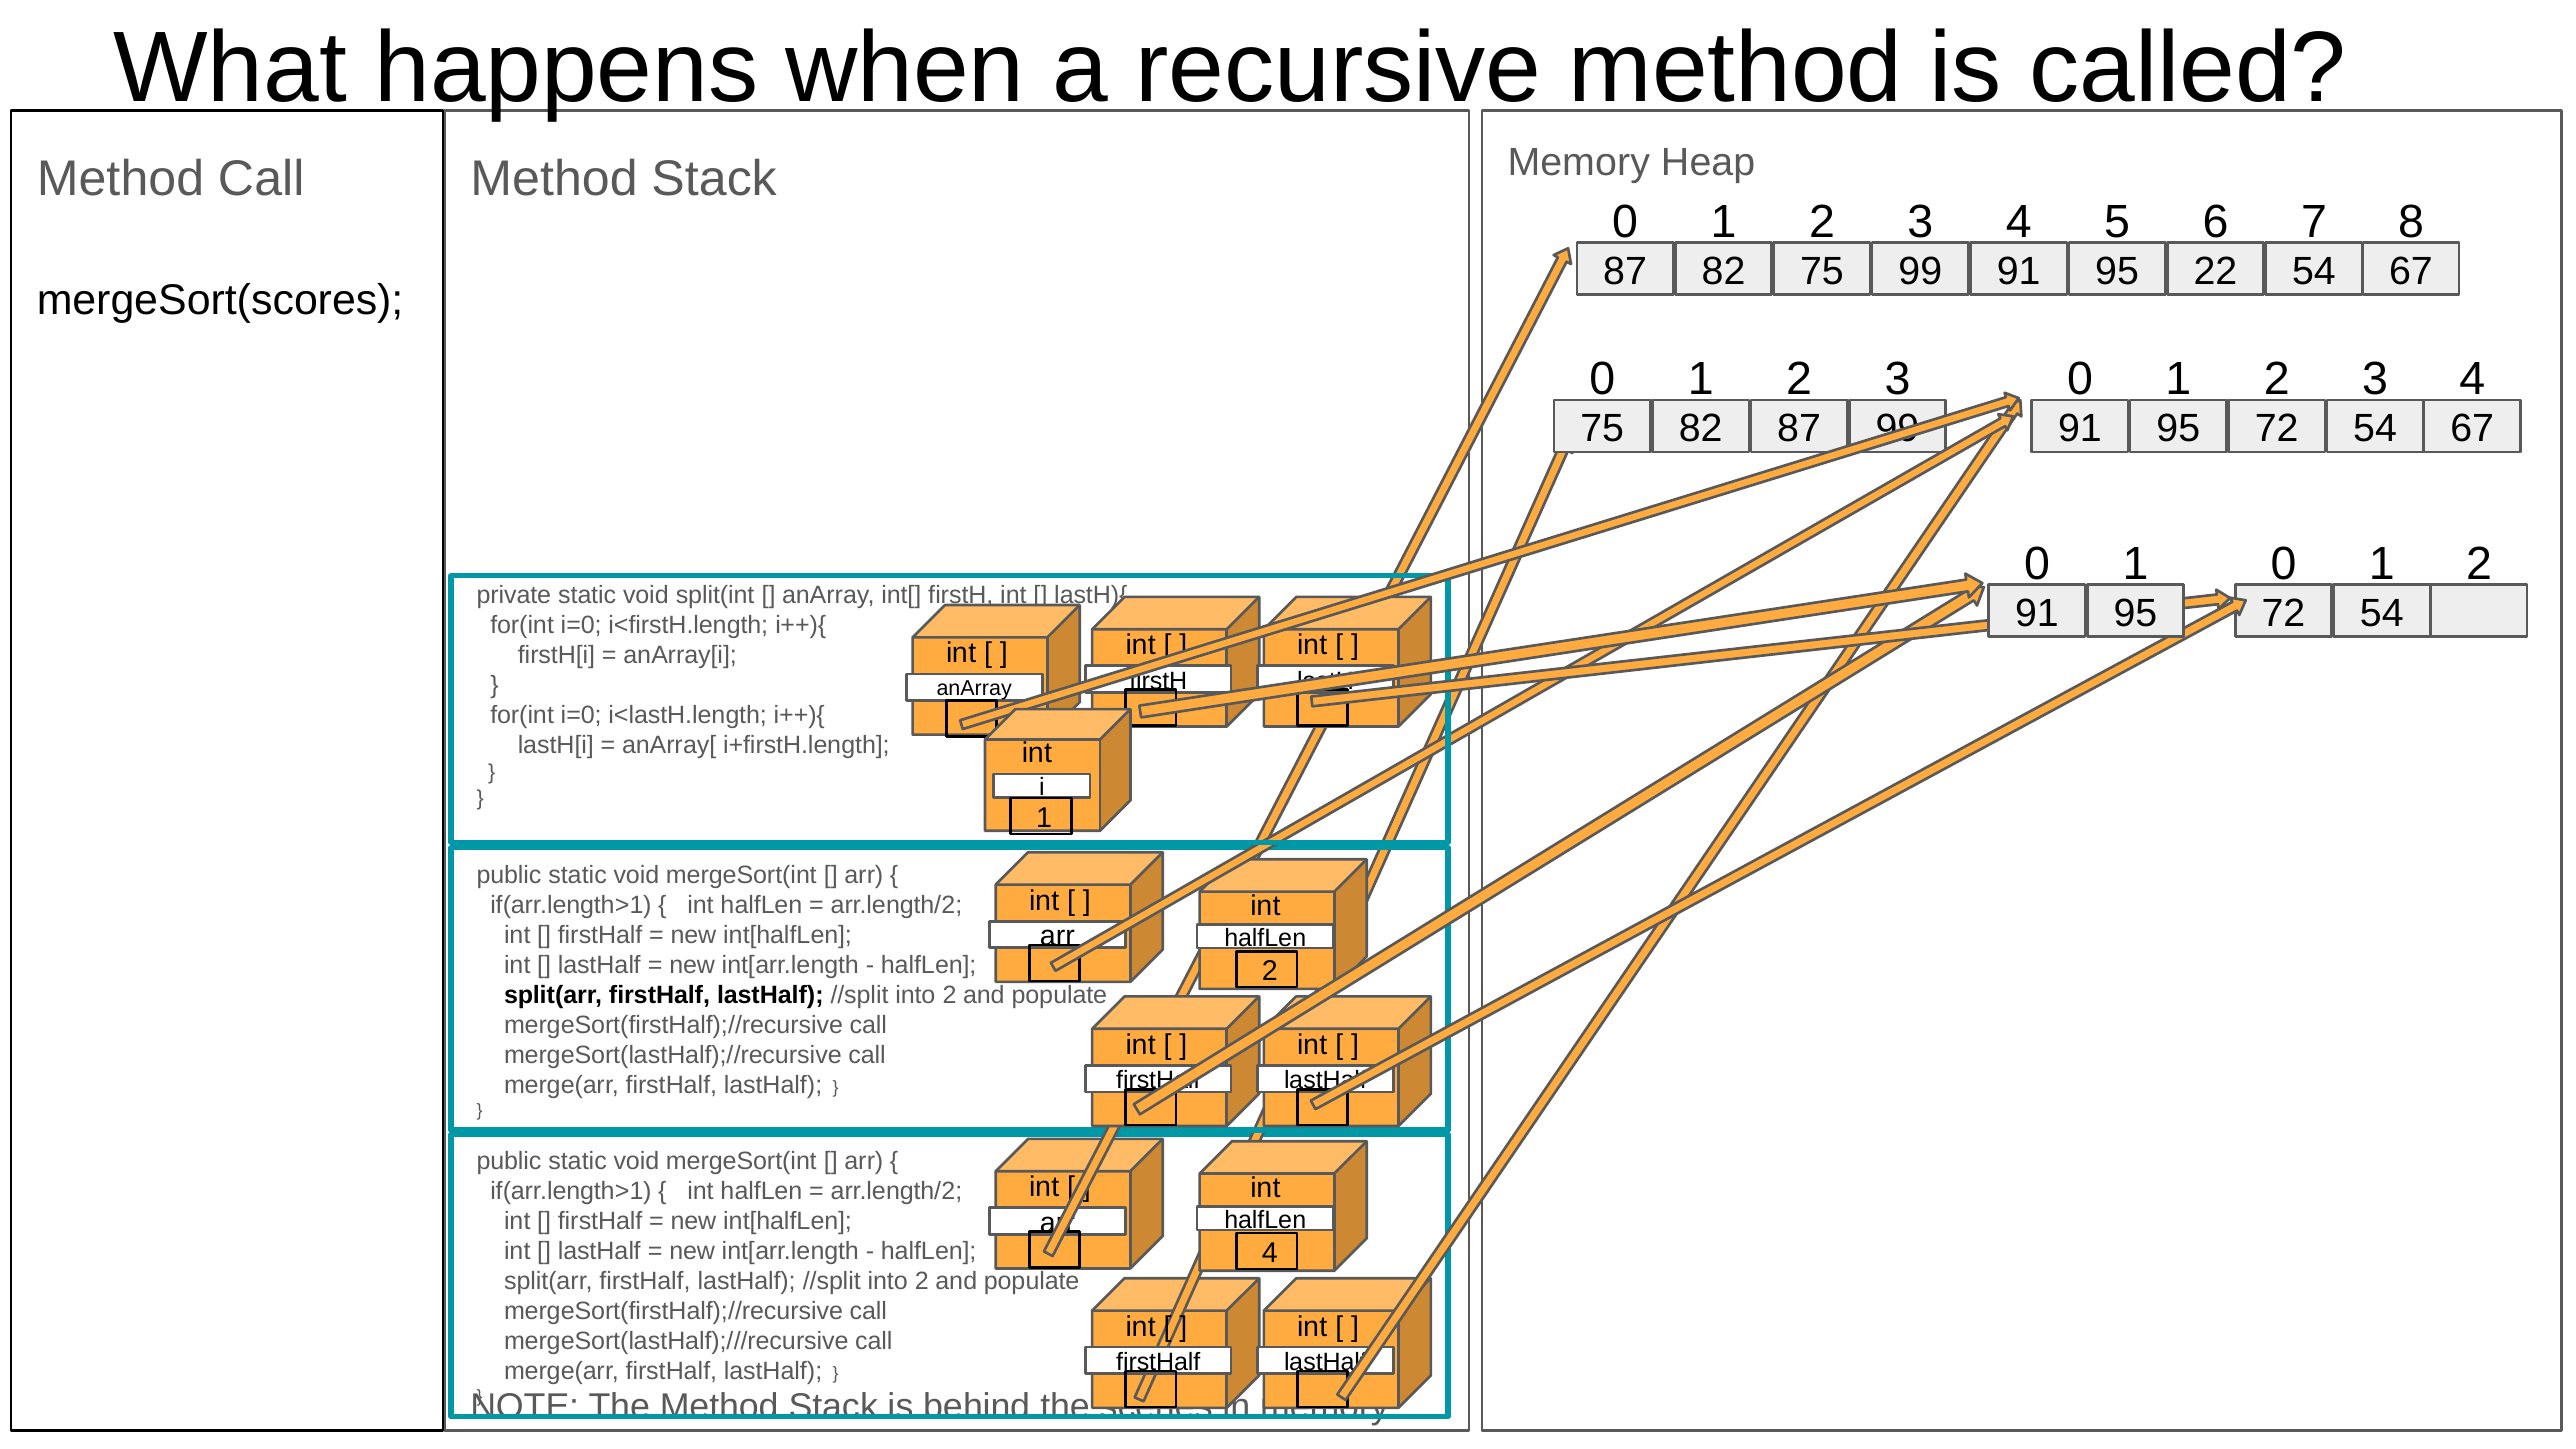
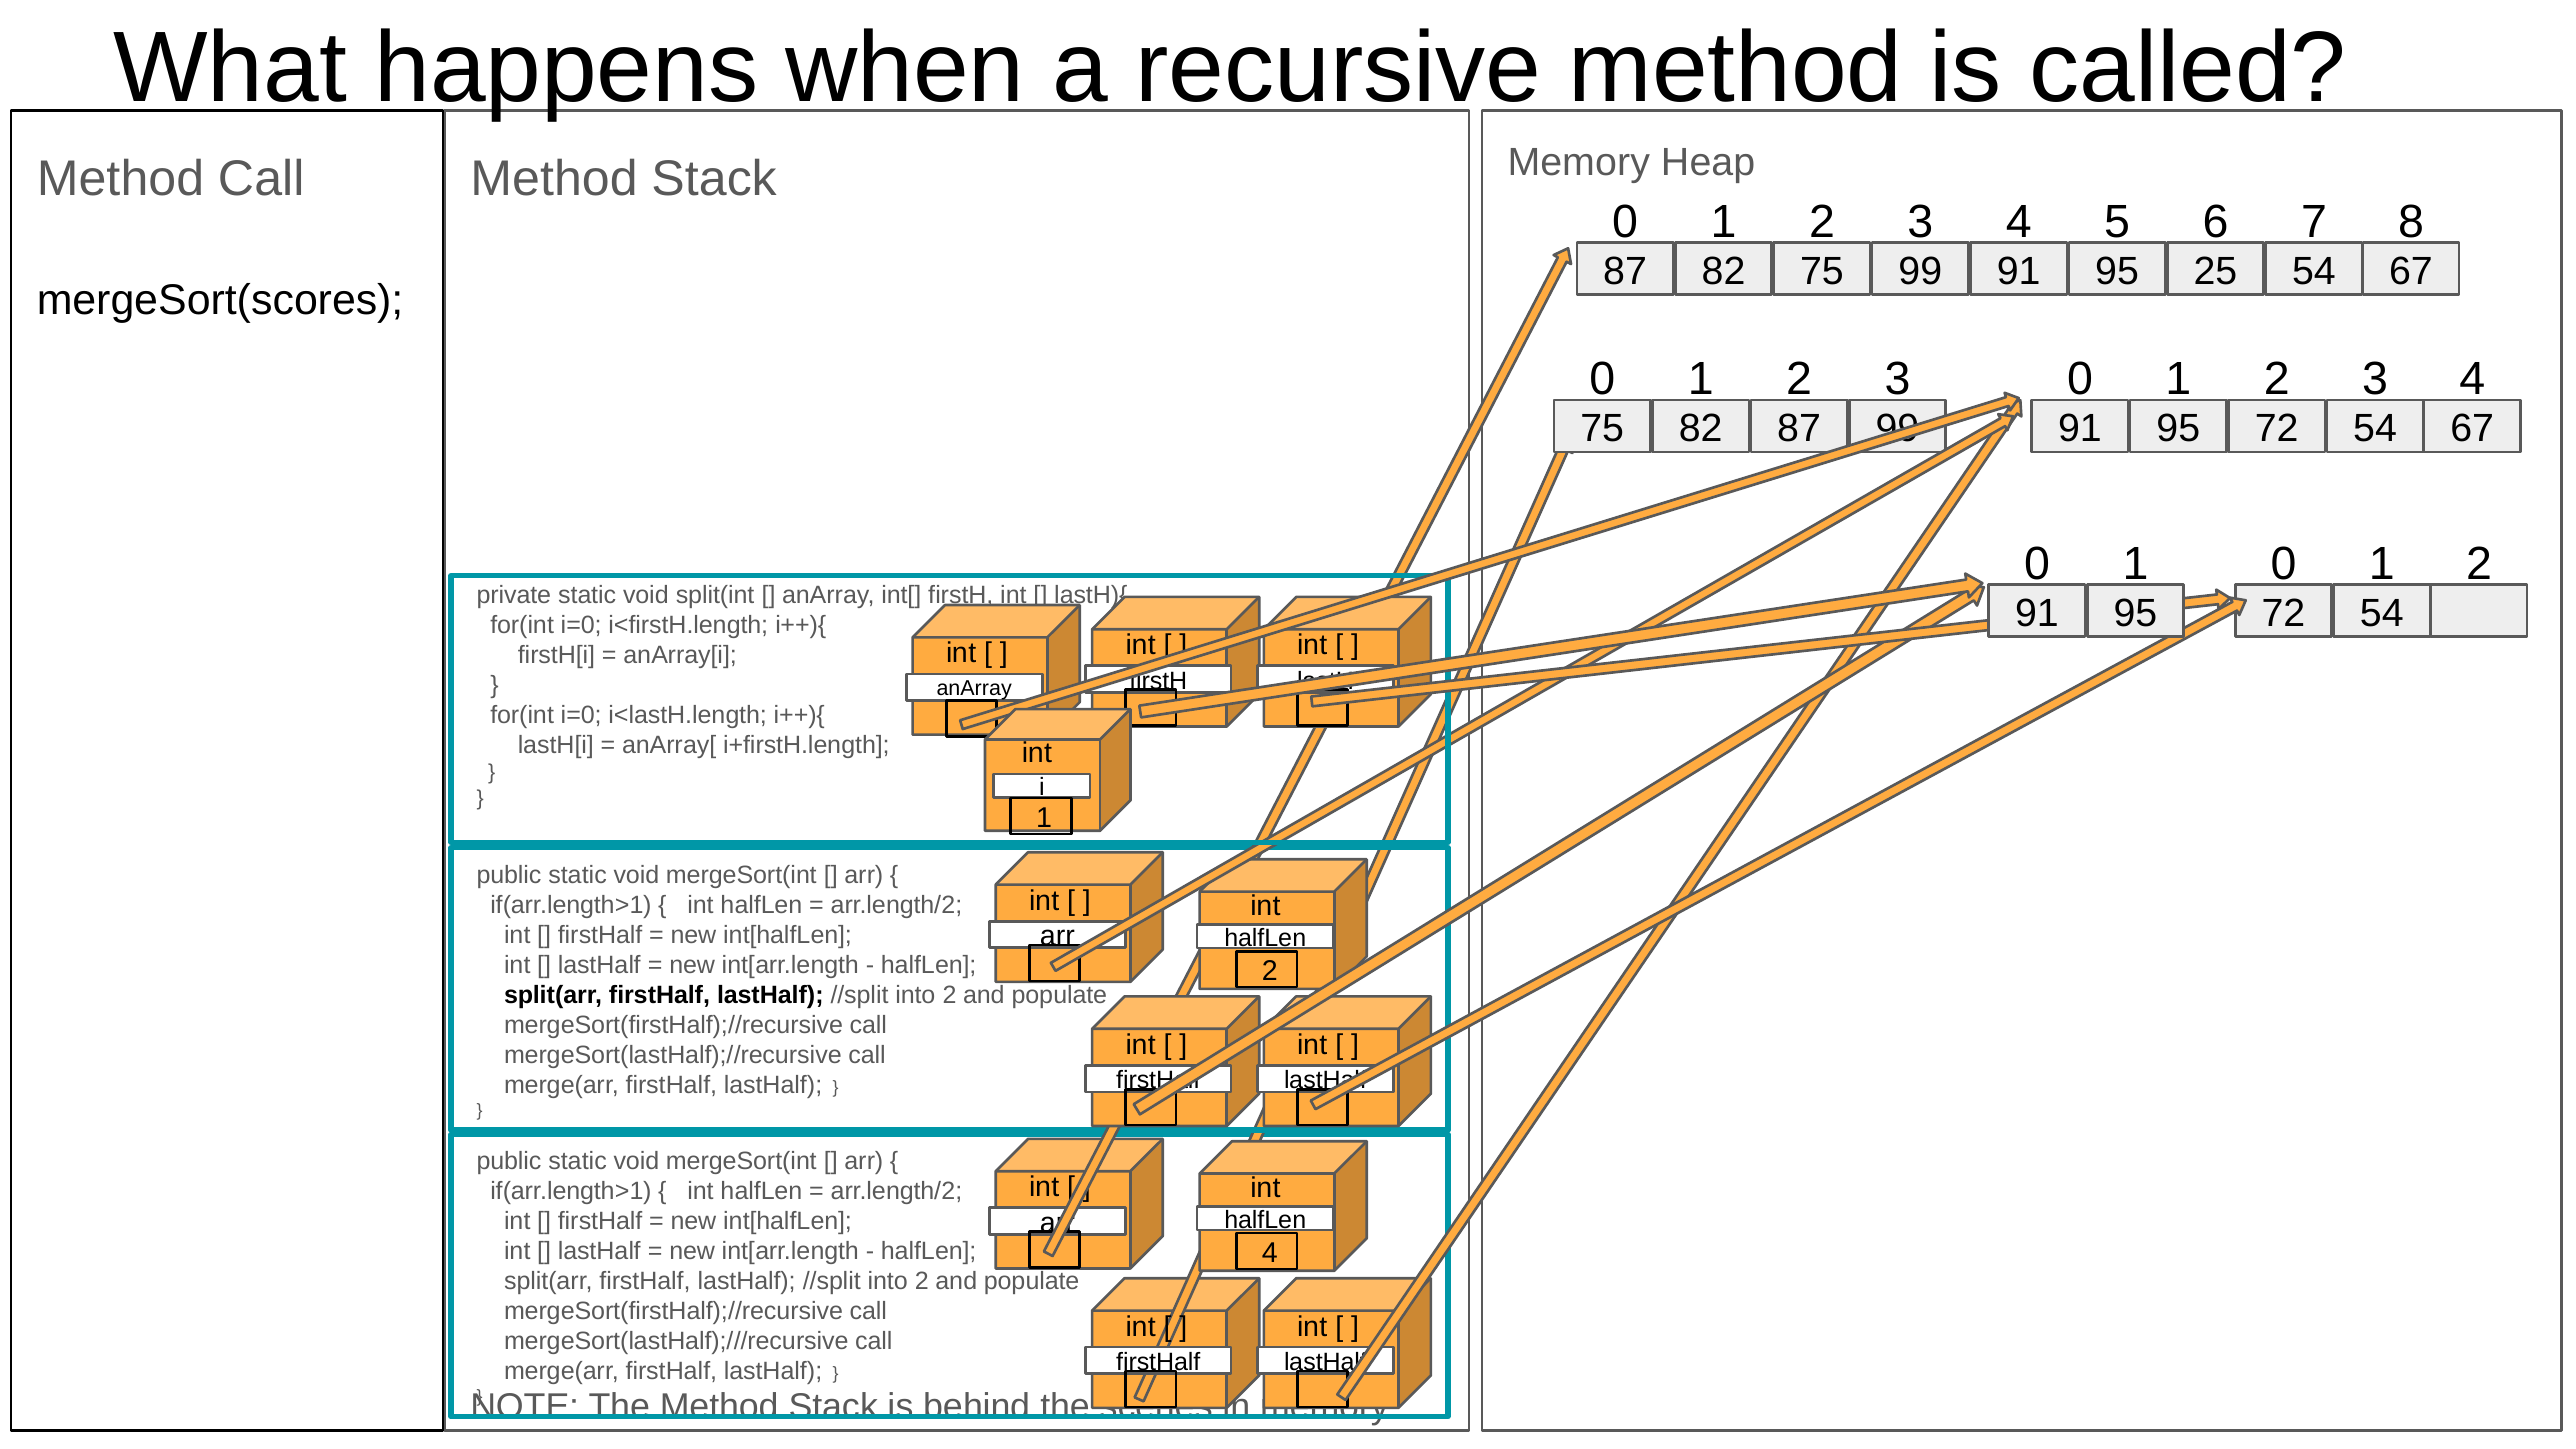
22: 22 -> 25
